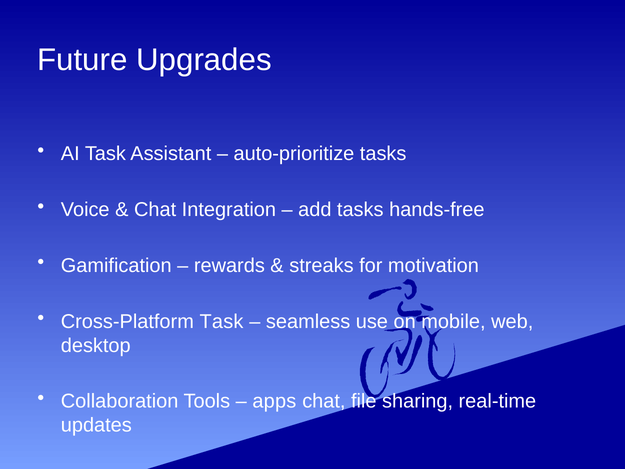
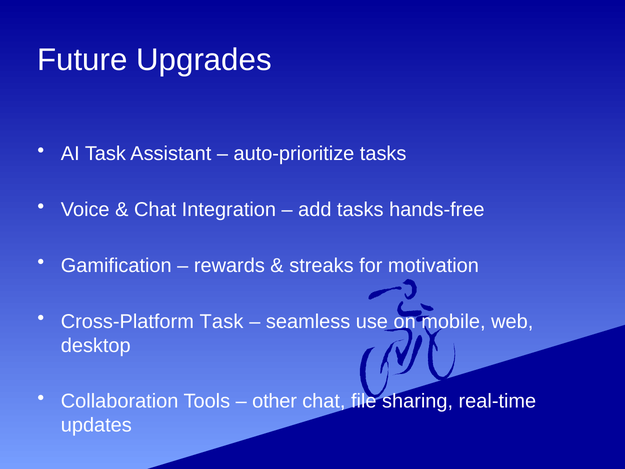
apps: apps -> other
